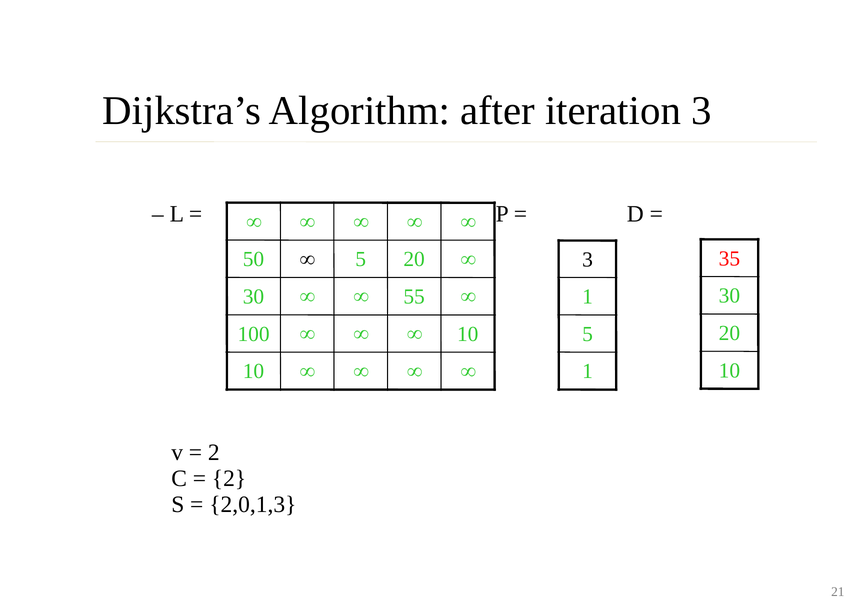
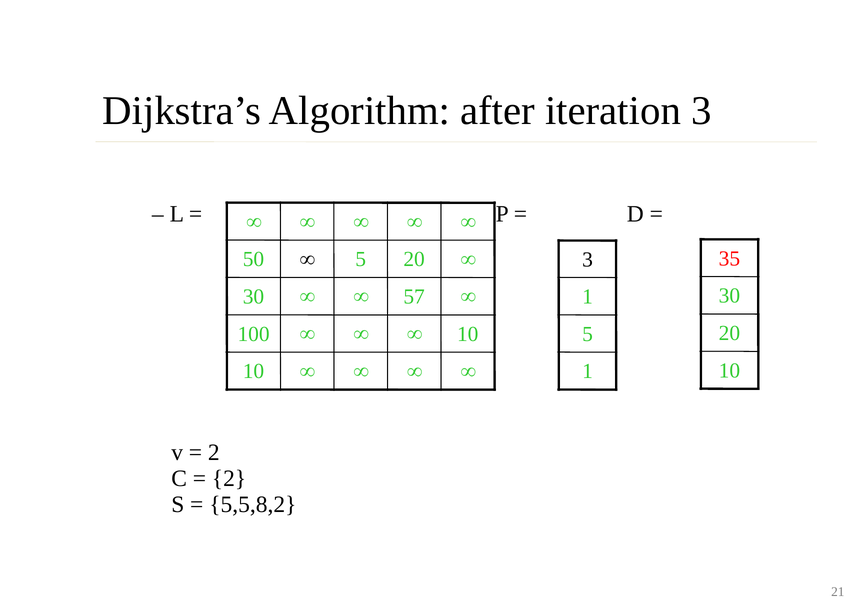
55: 55 -> 57
2,0,1,3: 2,0,1,3 -> 5,5,8,2
